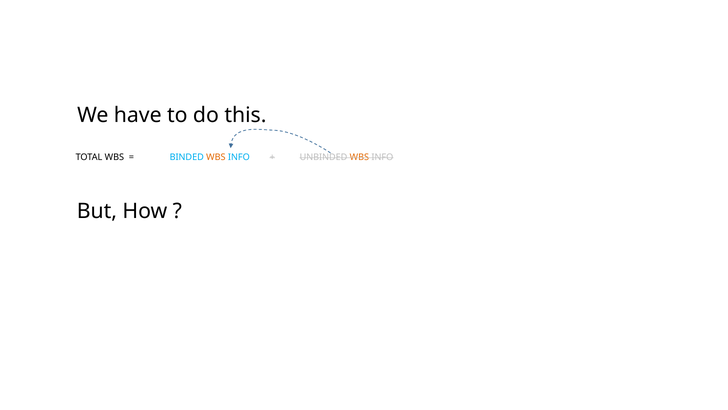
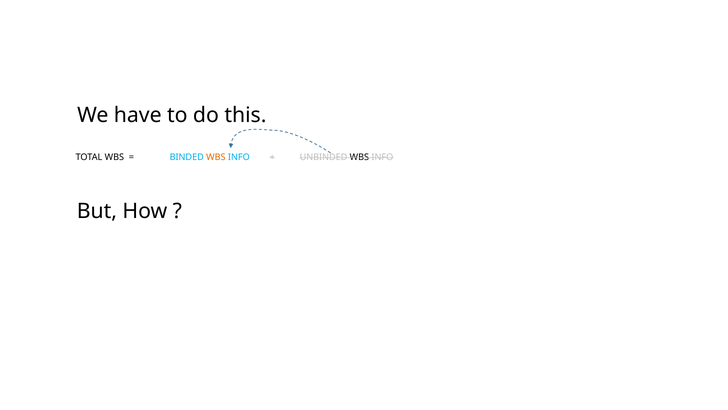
WBS at (359, 157) colour: orange -> black
